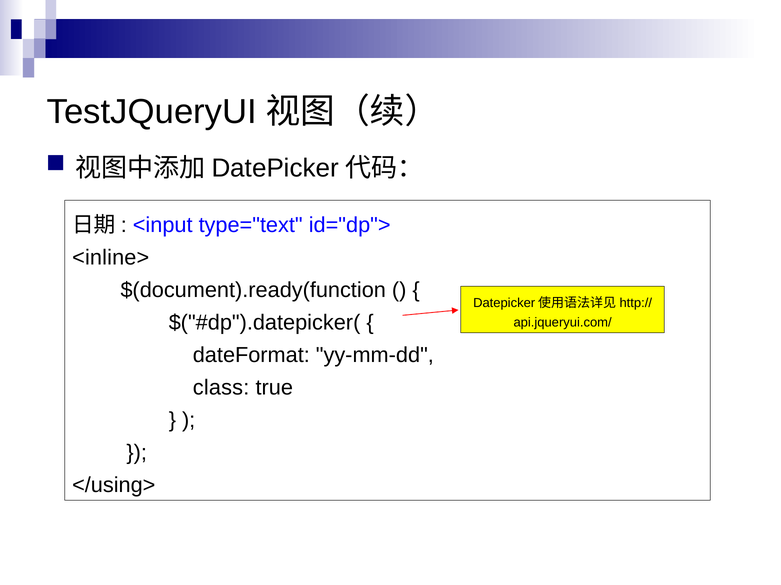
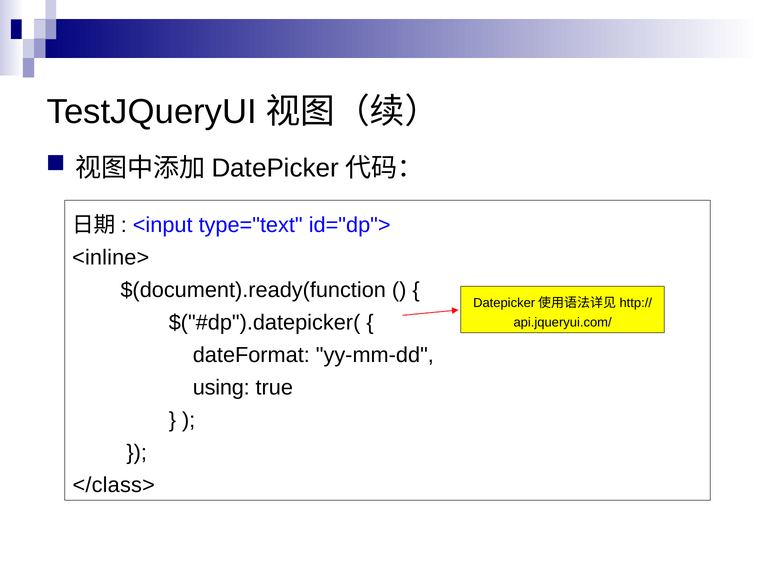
class: class -> using
</using>: </using> -> </class>
